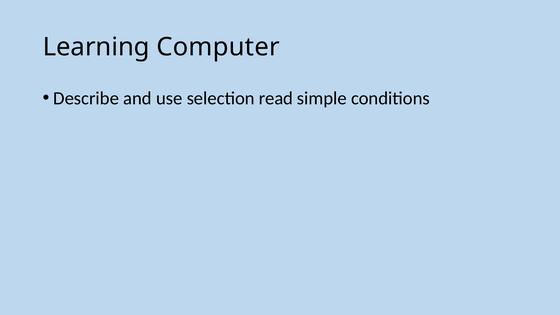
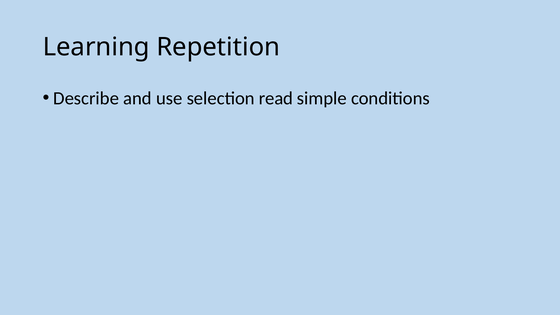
Computer: Computer -> Repetition
